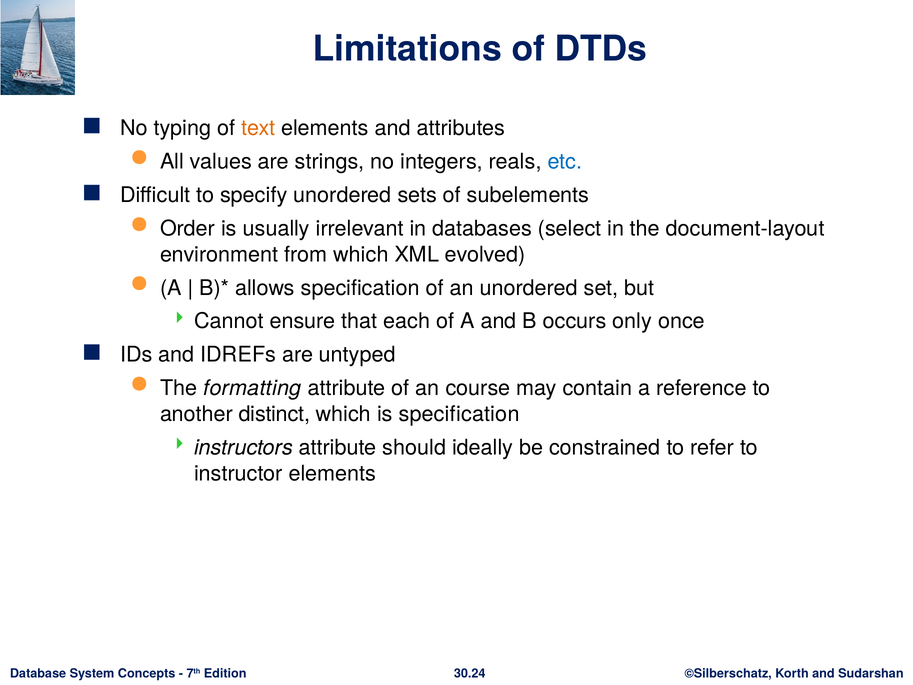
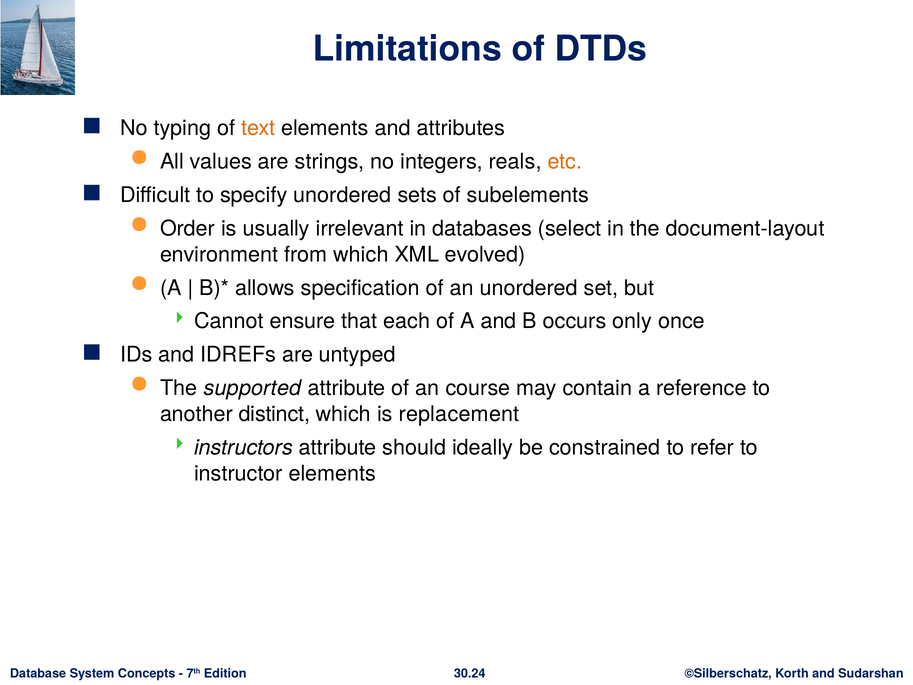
etc colour: blue -> orange
formatting: formatting -> supported
is specification: specification -> replacement
